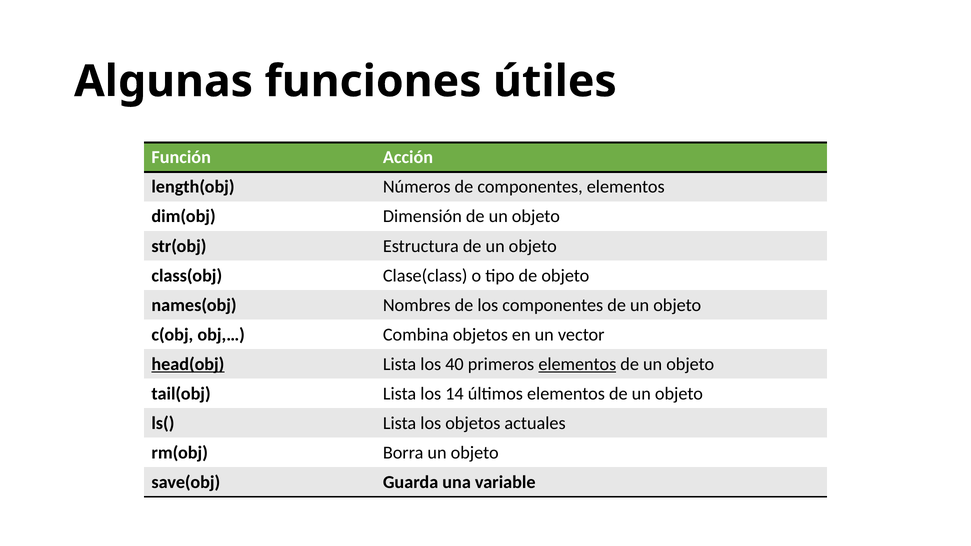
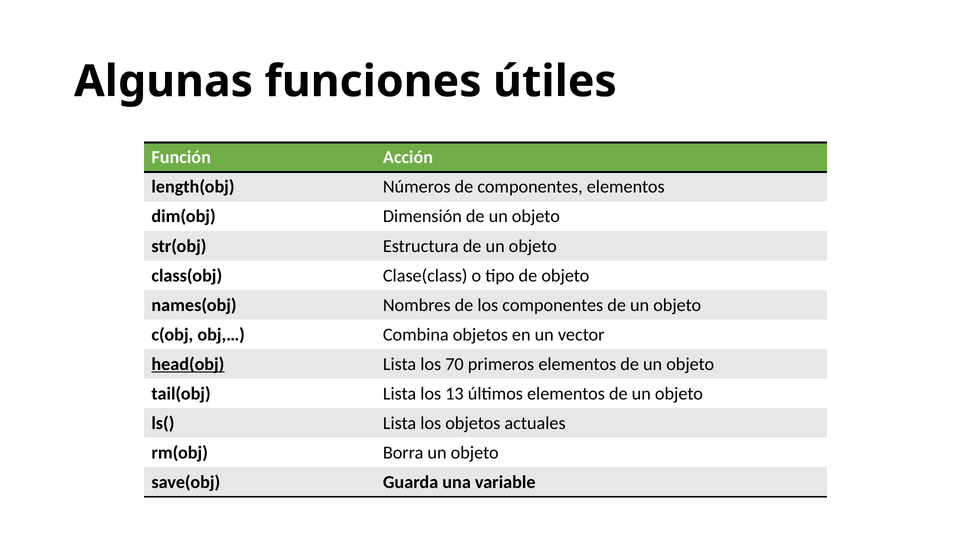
40: 40 -> 70
elementos at (577, 364) underline: present -> none
14: 14 -> 13
